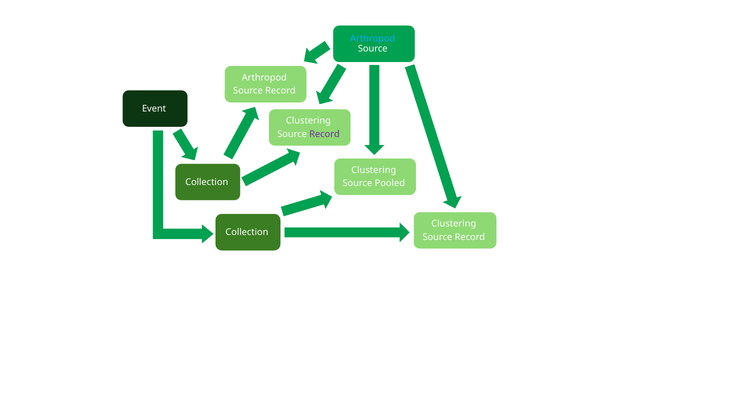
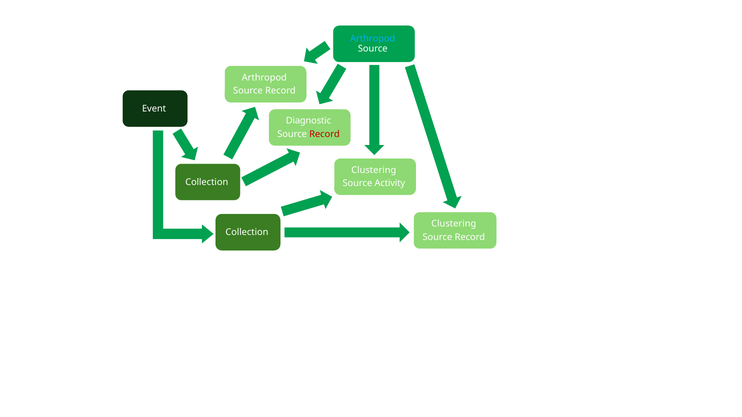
Clustering at (308, 121): Clustering -> Diagnostic
Record at (325, 134) colour: purple -> red
Pooled: Pooled -> Activity
